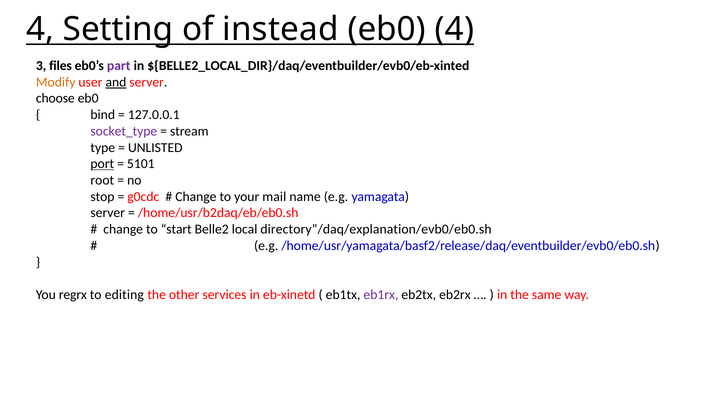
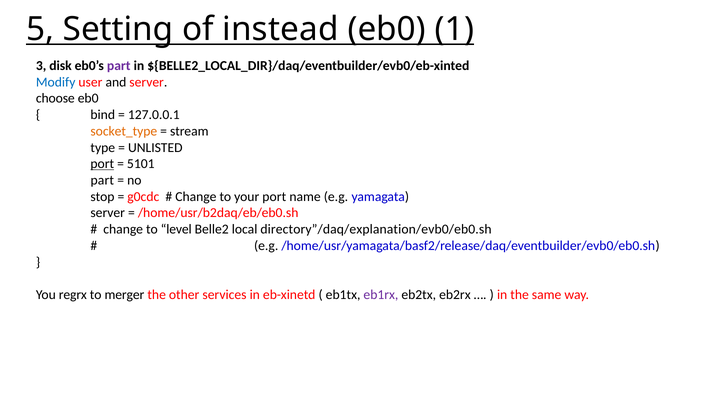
4 at (40, 29): 4 -> 5
eb0 4: 4 -> 1
files: files -> disk
Modify colour: orange -> blue
and underline: present -> none
socket_type colour: purple -> orange
root at (102, 180): root -> part
your mail: mail -> port
start: start -> level
editing: editing -> merger
